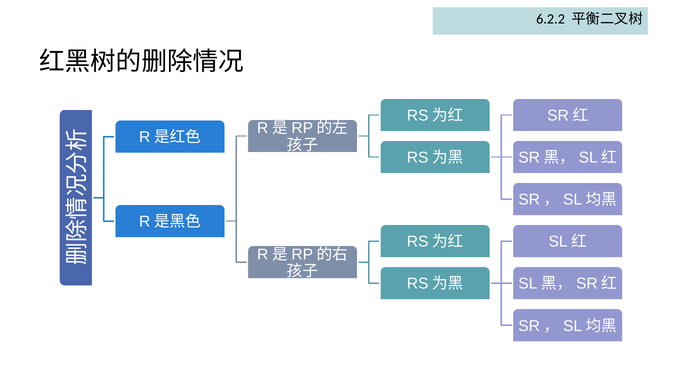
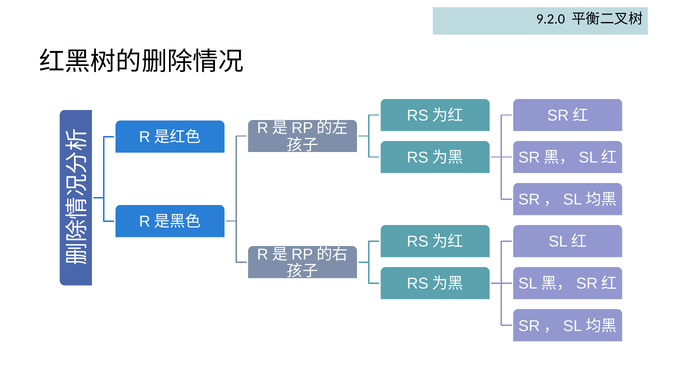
6.2.2: 6.2.2 -> 9.2.0
